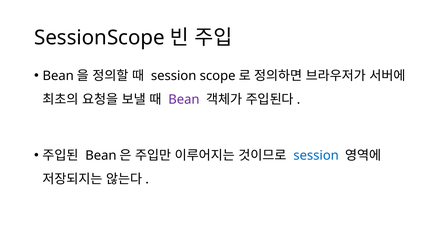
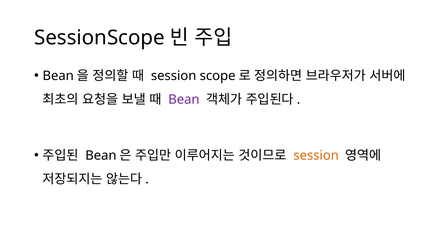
session at (316, 156) colour: blue -> orange
